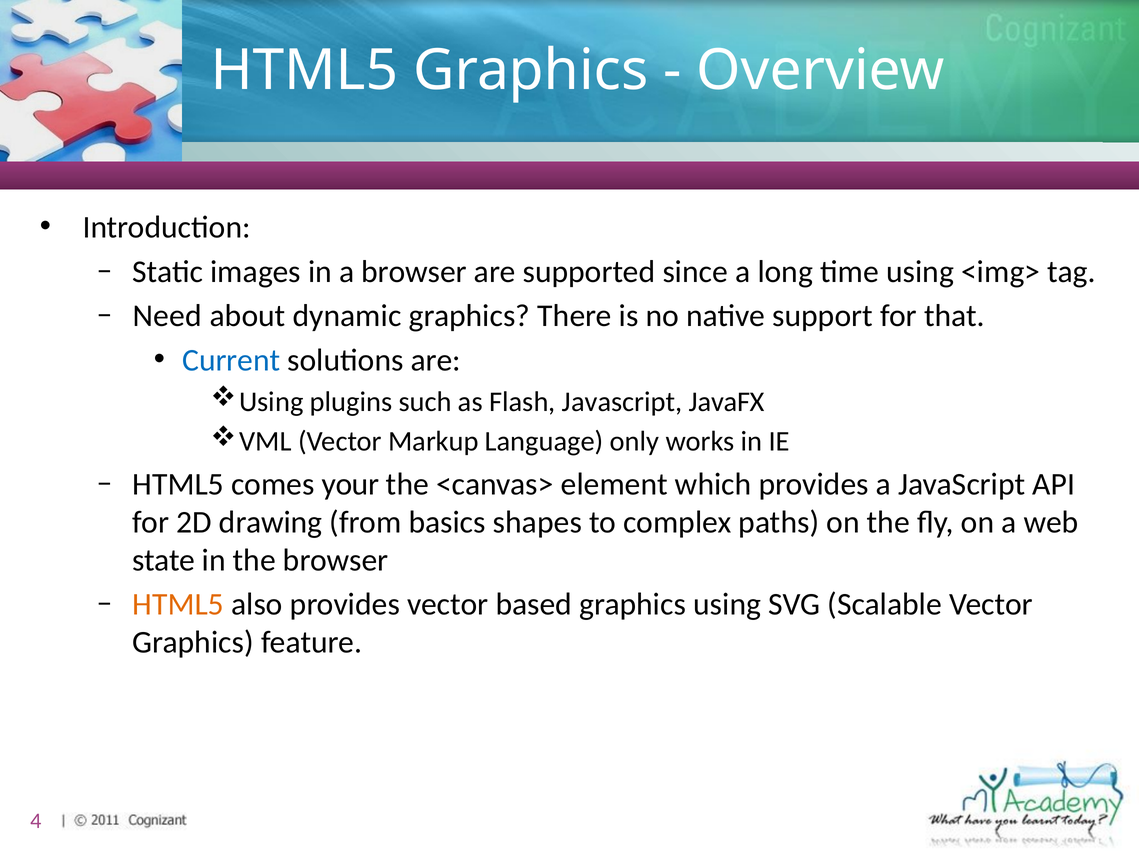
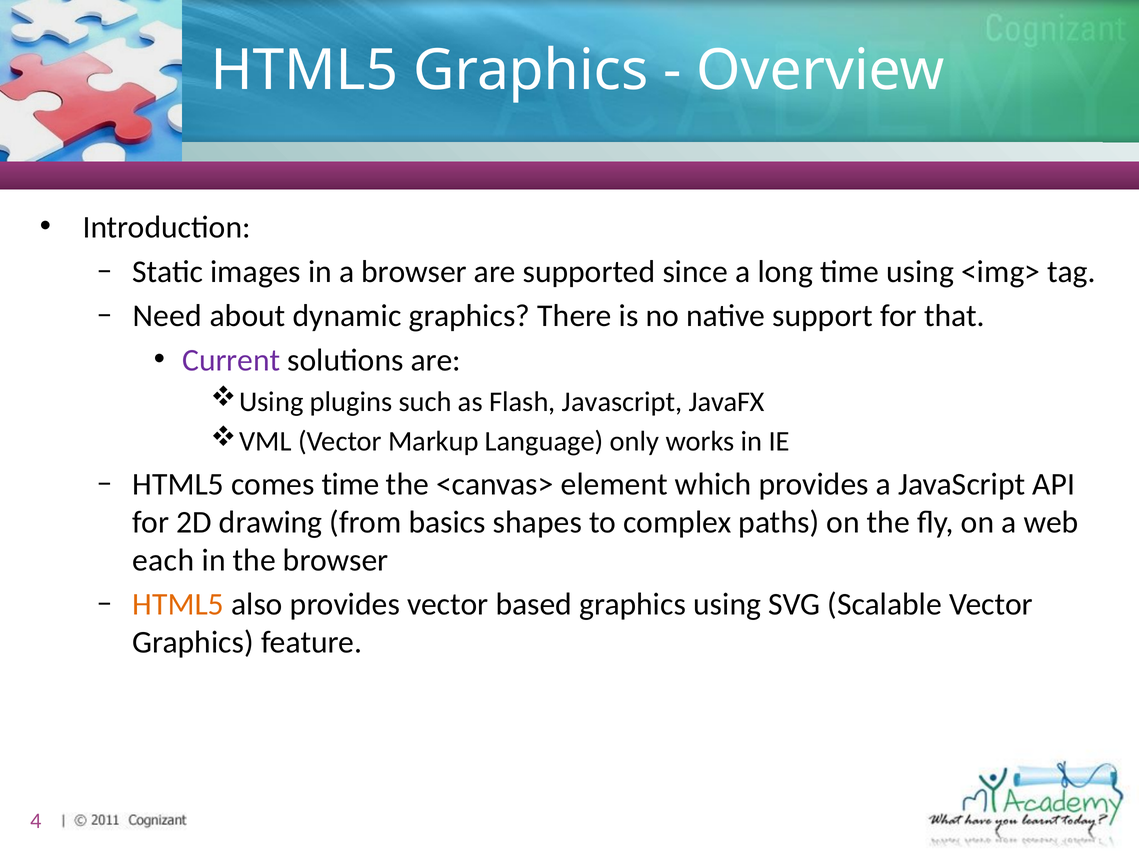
Current colour: blue -> purple
comes your: your -> time
state: state -> each
